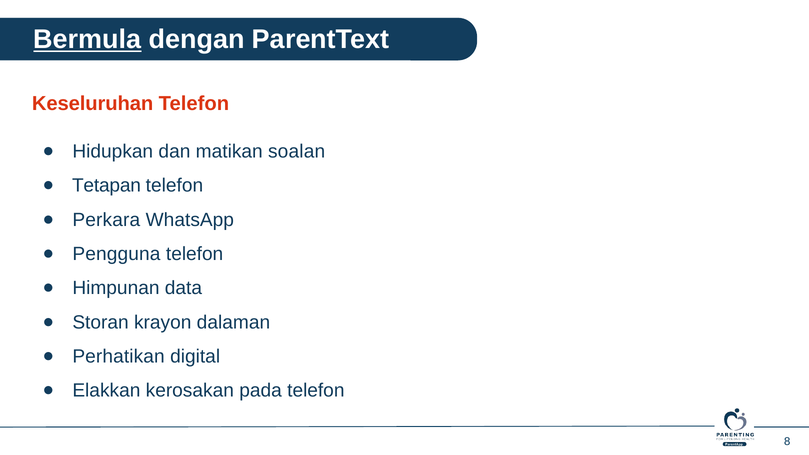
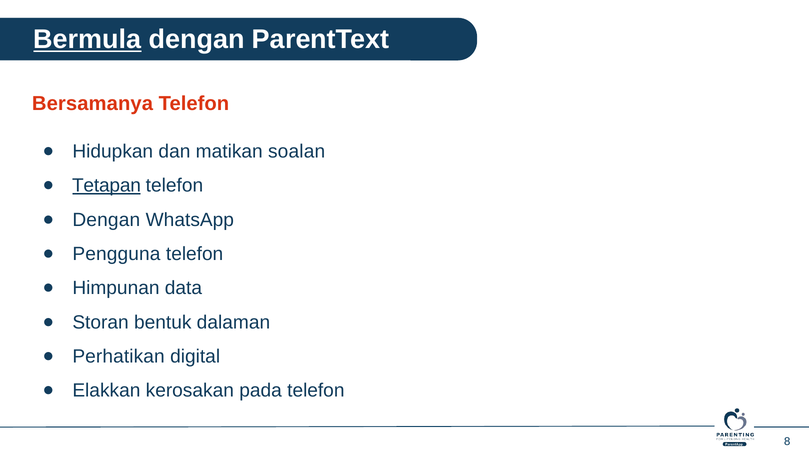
Keseluruhan: Keseluruhan -> Bersamanya
Tetapan underline: none -> present
Perkara at (106, 220): Perkara -> Dengan
krayon: krayon -> bentuk
